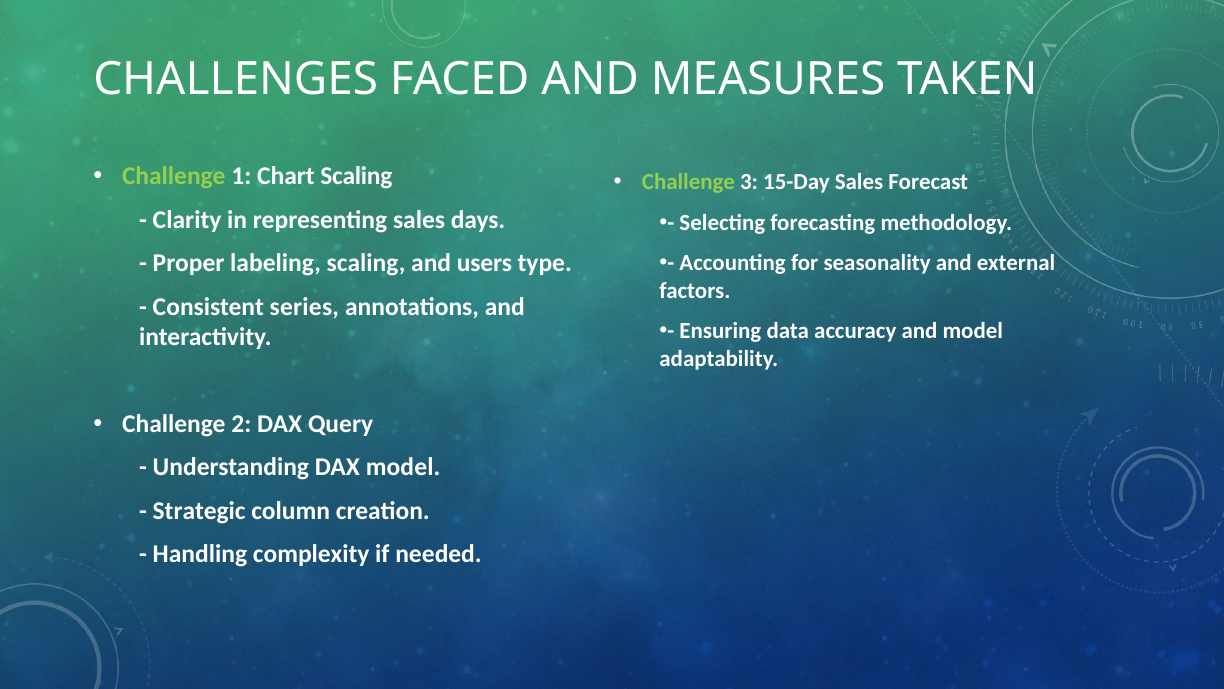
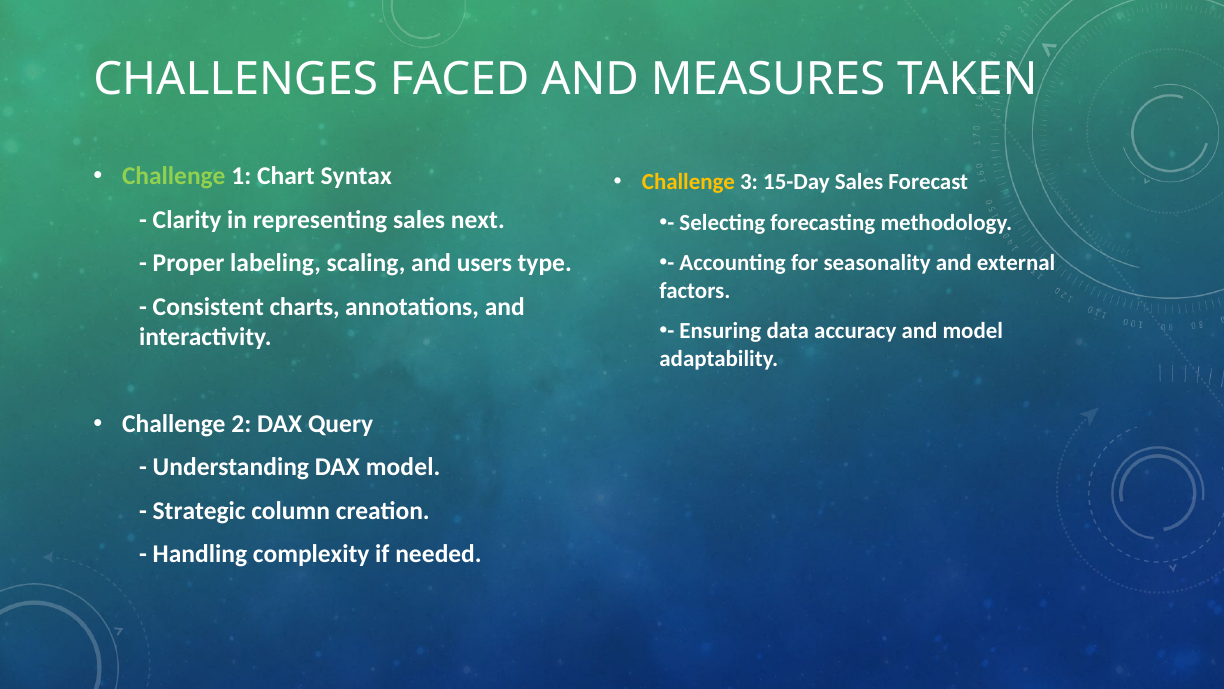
Chart Scaling: Scaling -> Syntax
Challenge at (689, 182) colour: light green -> yellow
days: days -> next
series: series -> charts
